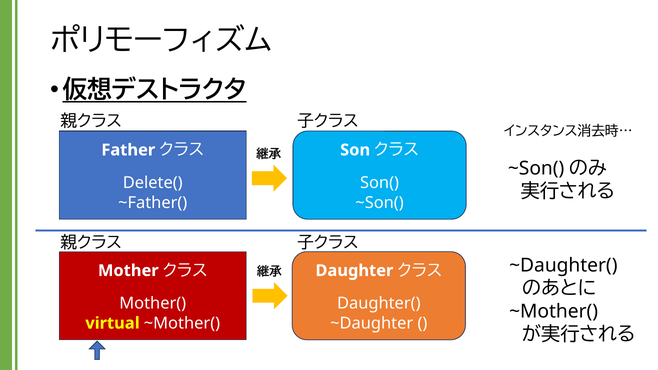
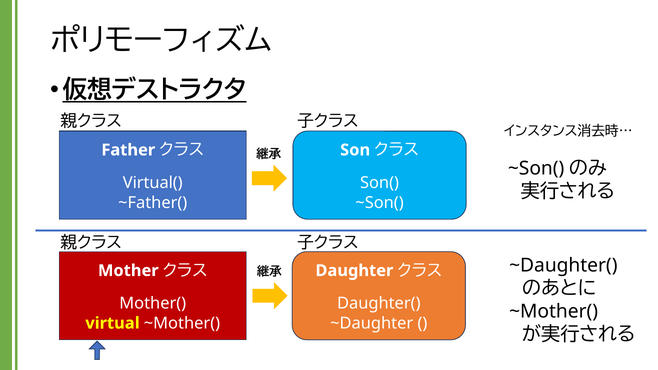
Delete(: Delete( -> Virtual(
